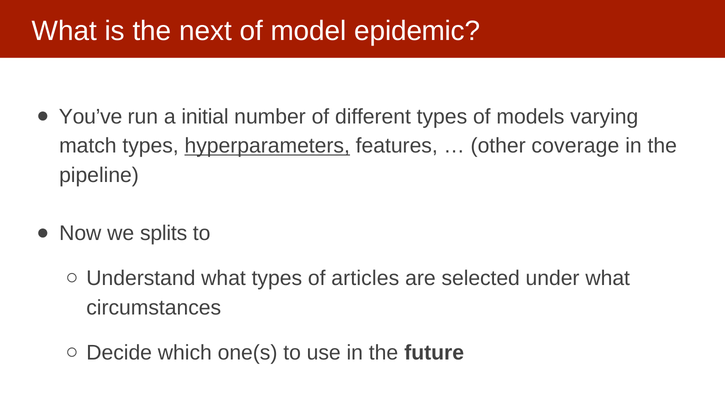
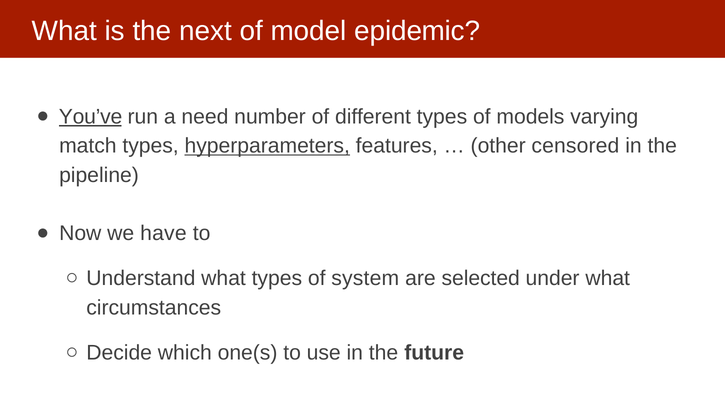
You’ve underline: none -> present
initial: initial -> need
coverage: coverage -> censored
splits: splits -> have
articles: articles -> system
